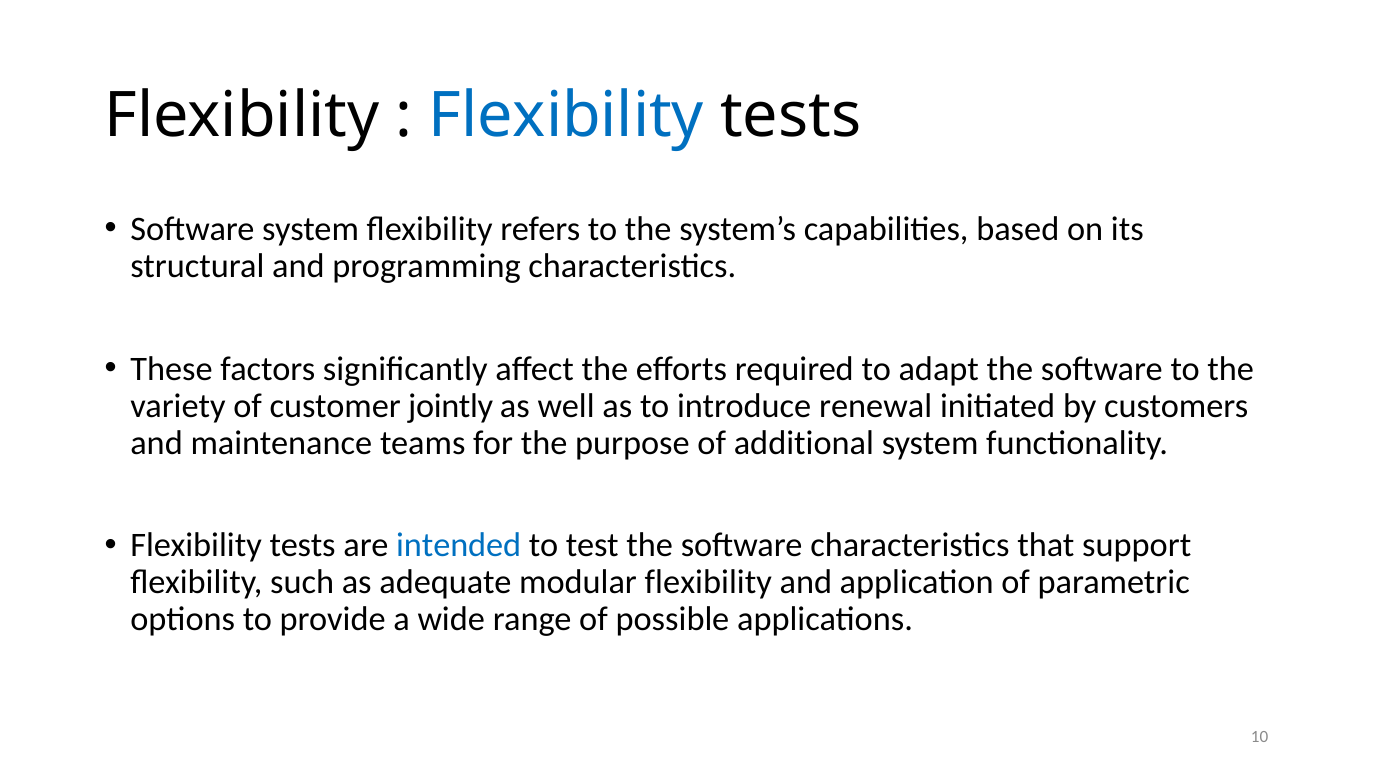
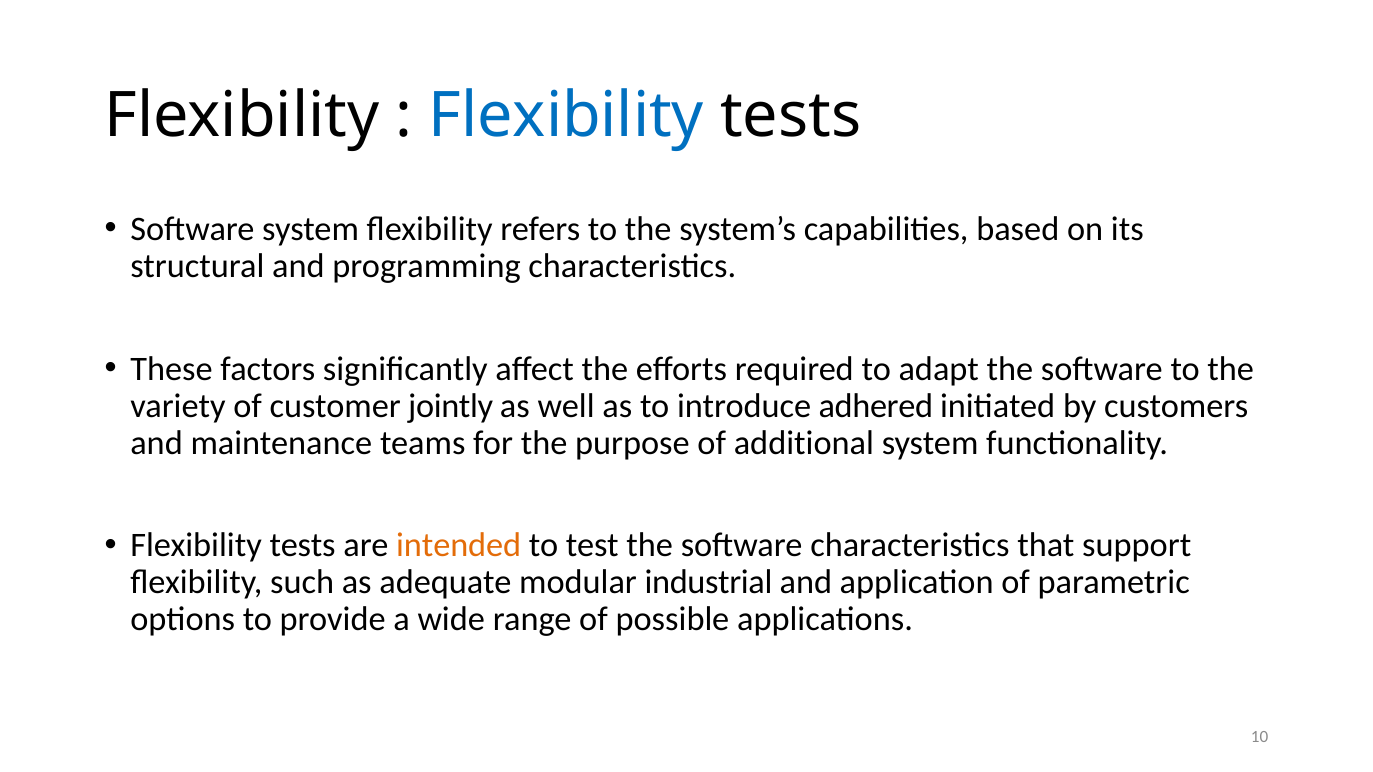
renewal: renewal -> adhered
intended colour: blue -> orange
modular flexibility: flexibility -> industrial
